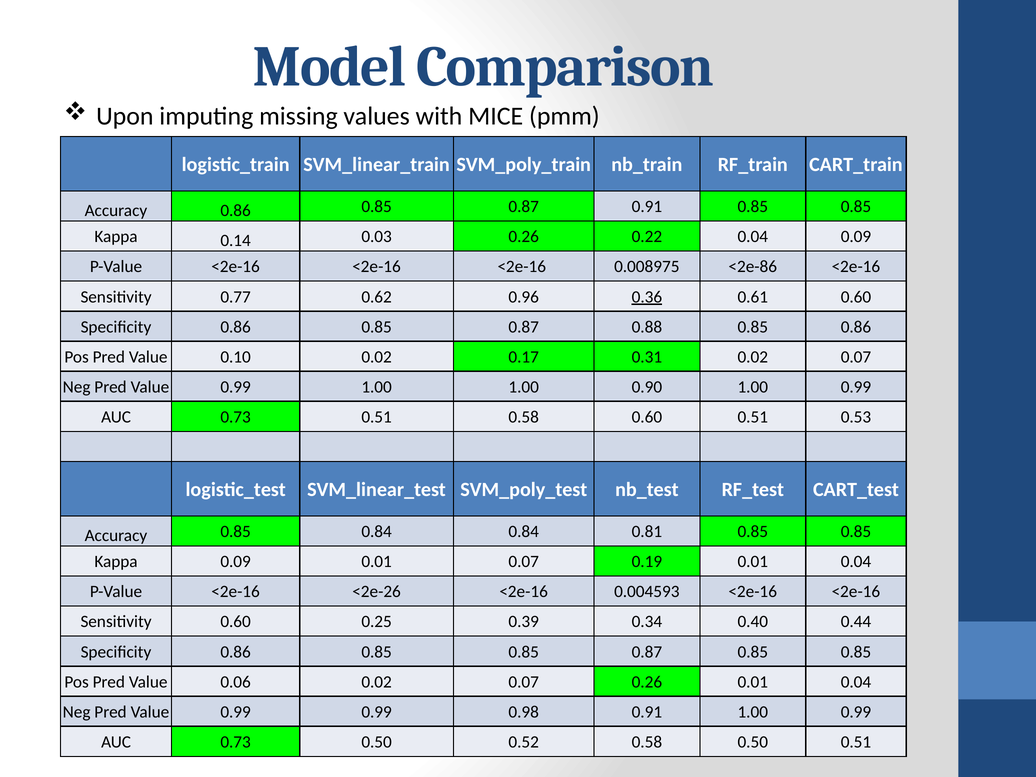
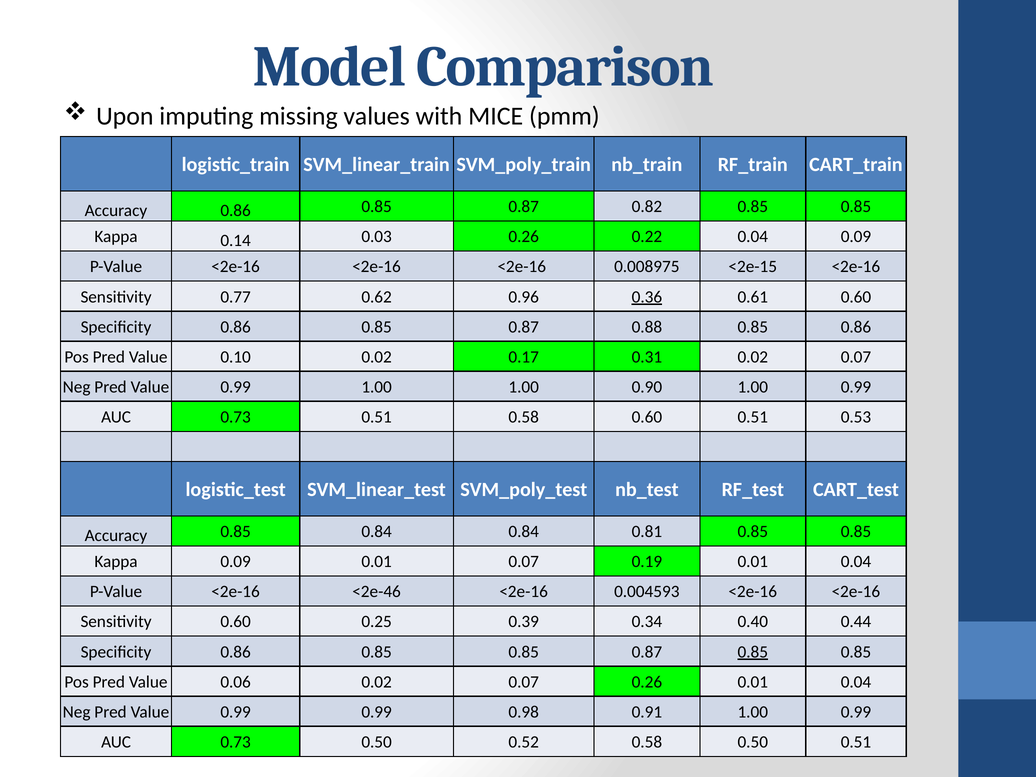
0.87 0.91: 0.91 -> 0.82
<2e-86: <2e-86 -> <2e-15
<2e-26: <2e-26 -> <2e-46
0.85 at (753, 652) underline: none -> present
